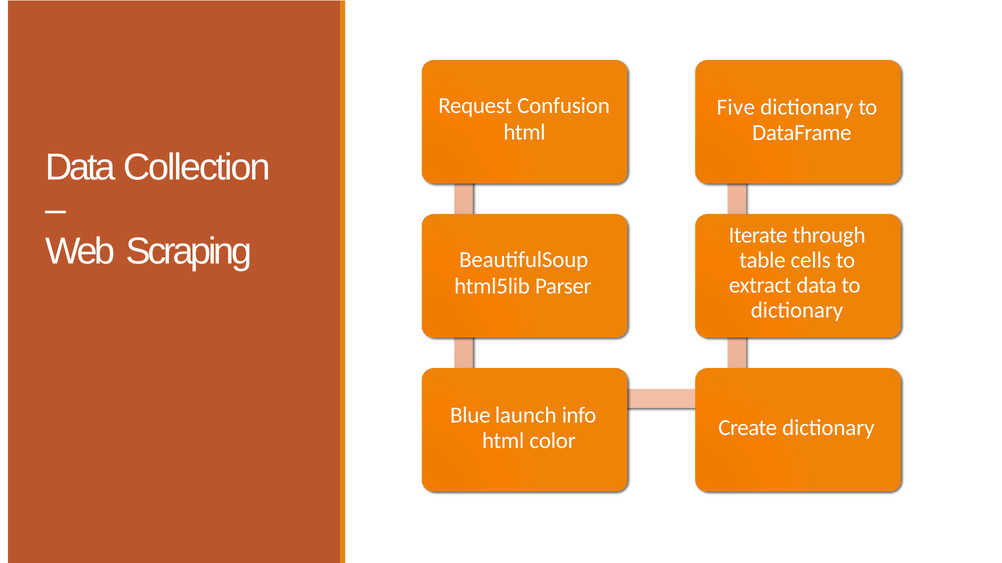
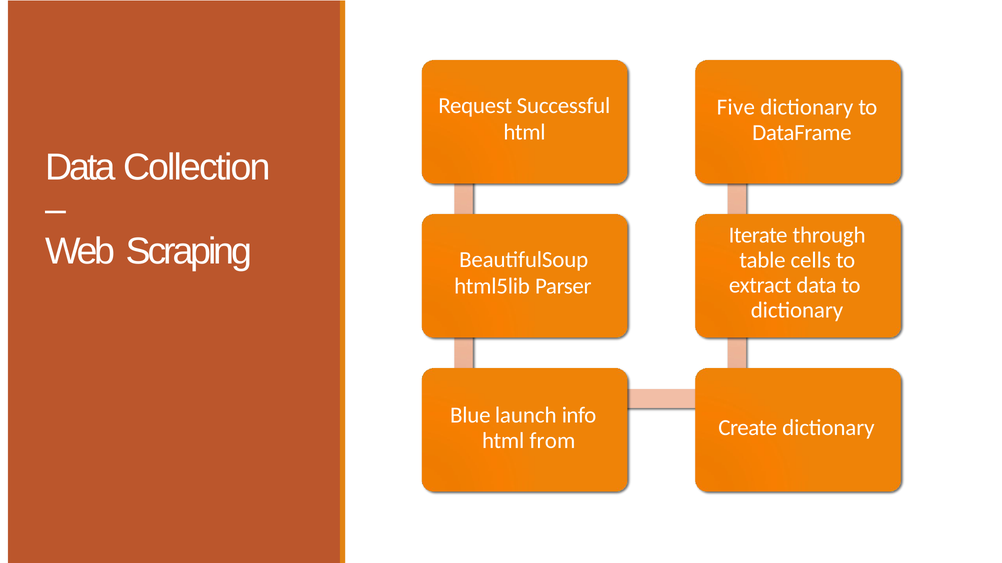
Confusion: Confusion -> Successful
color: color -> from
